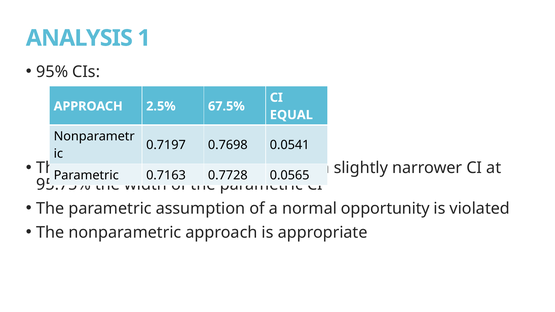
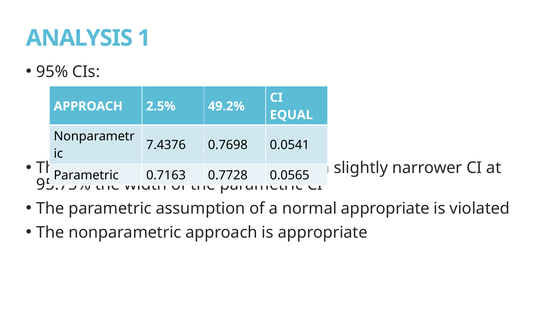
67.5%: 67.5% -> 49.2%
0.7197: 0.7197 -> 7.4376
normal opportunity: opportunity -> appropriate
